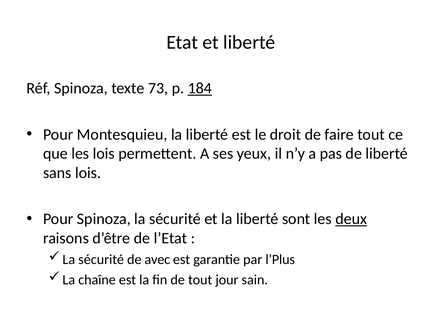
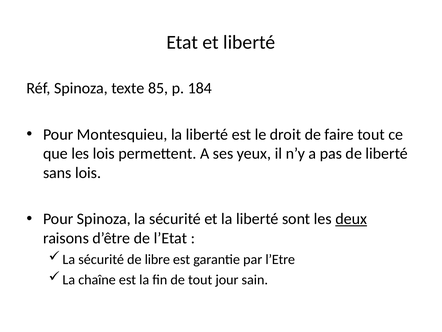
73: 73 -> 85
184 underline: present -> none
avec: avec -> libre
l’Plus: l’Plus -> l’Etre
